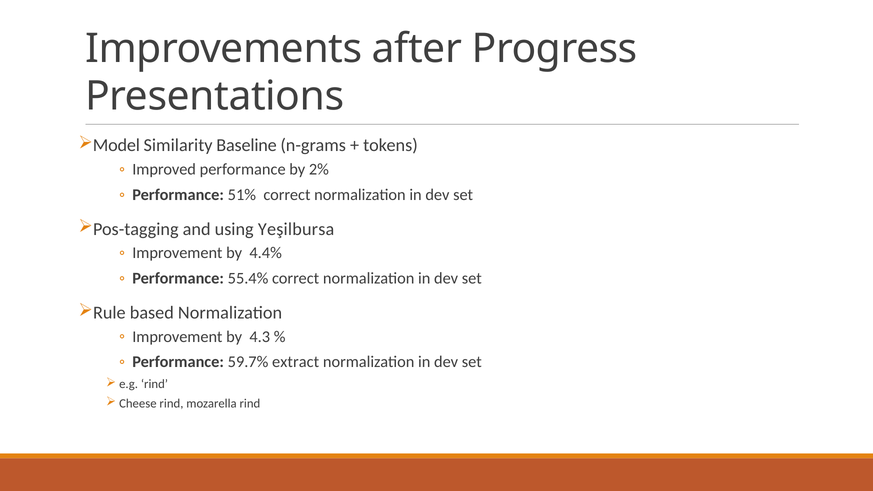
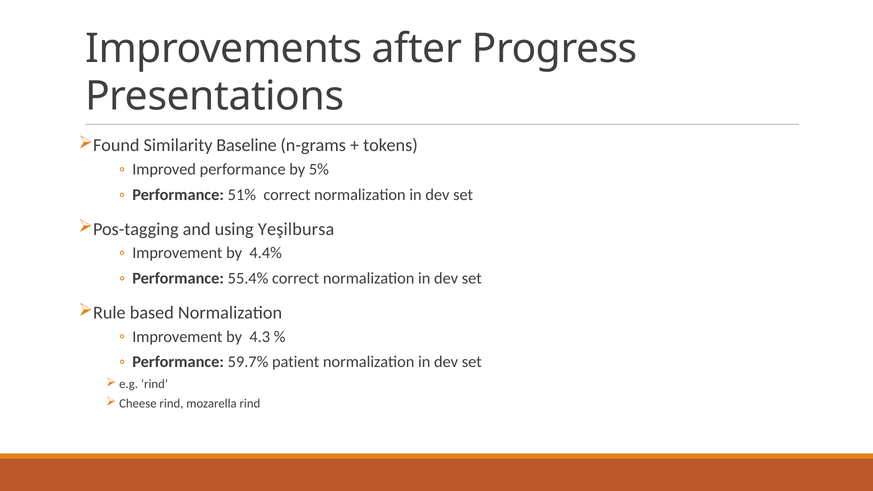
Model: Model -> Found
2%: 2% -> 5%
extract: extract -> patient
